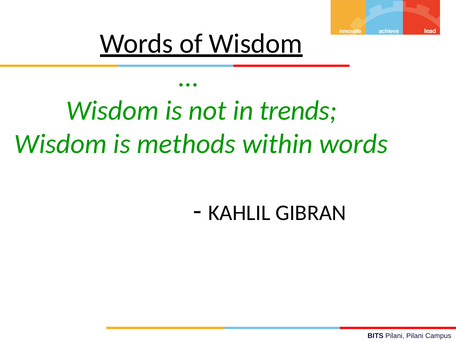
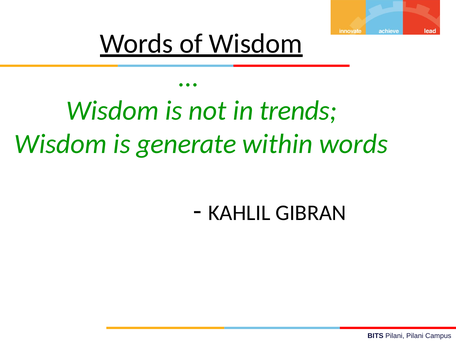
methods: methods -> generate
